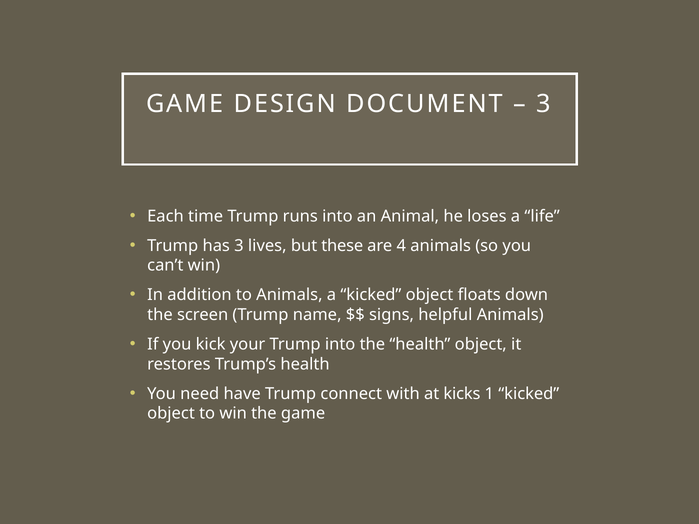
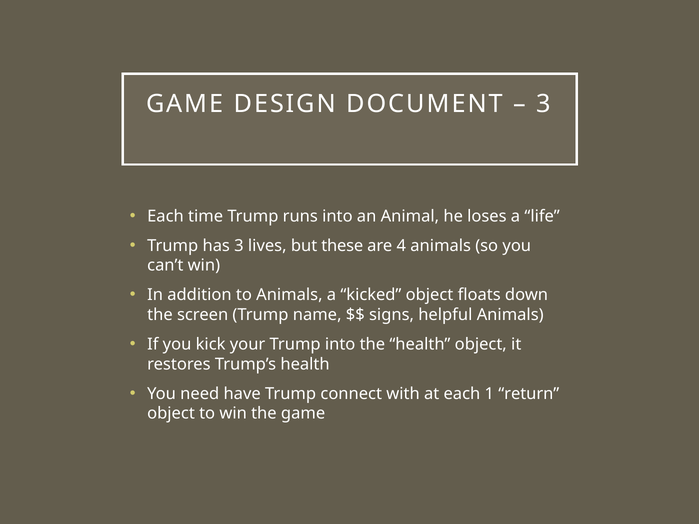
at kicks: kicks -> each
1 kicked: kicked -> return
